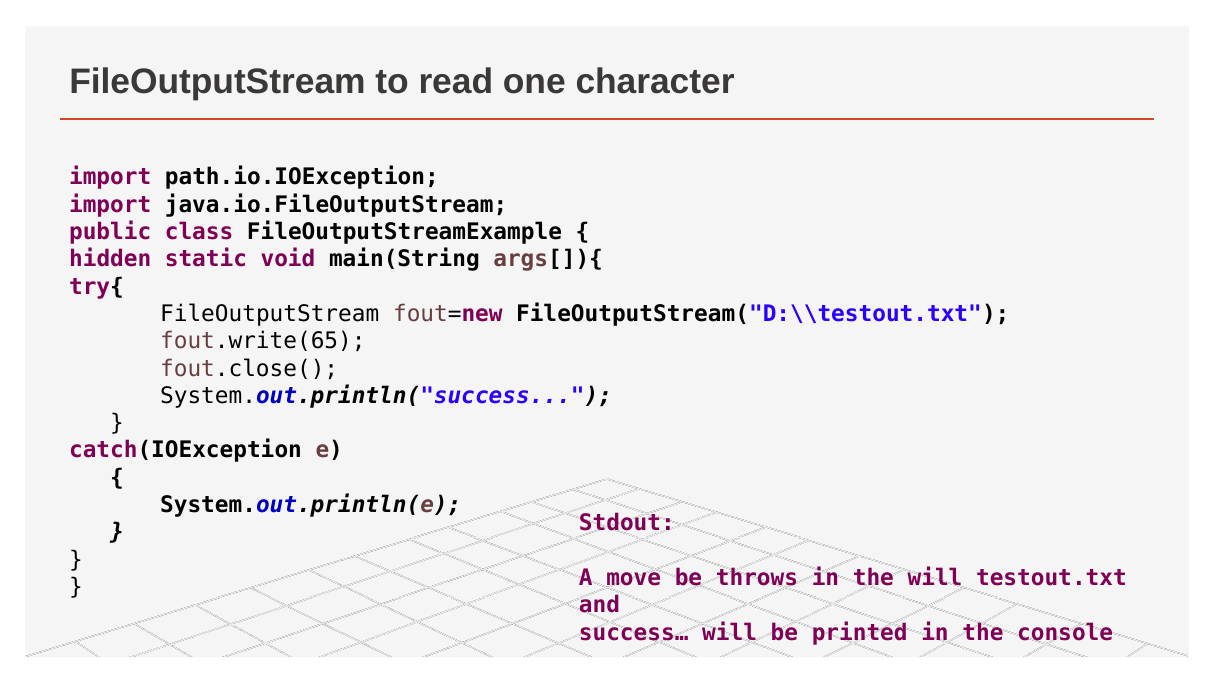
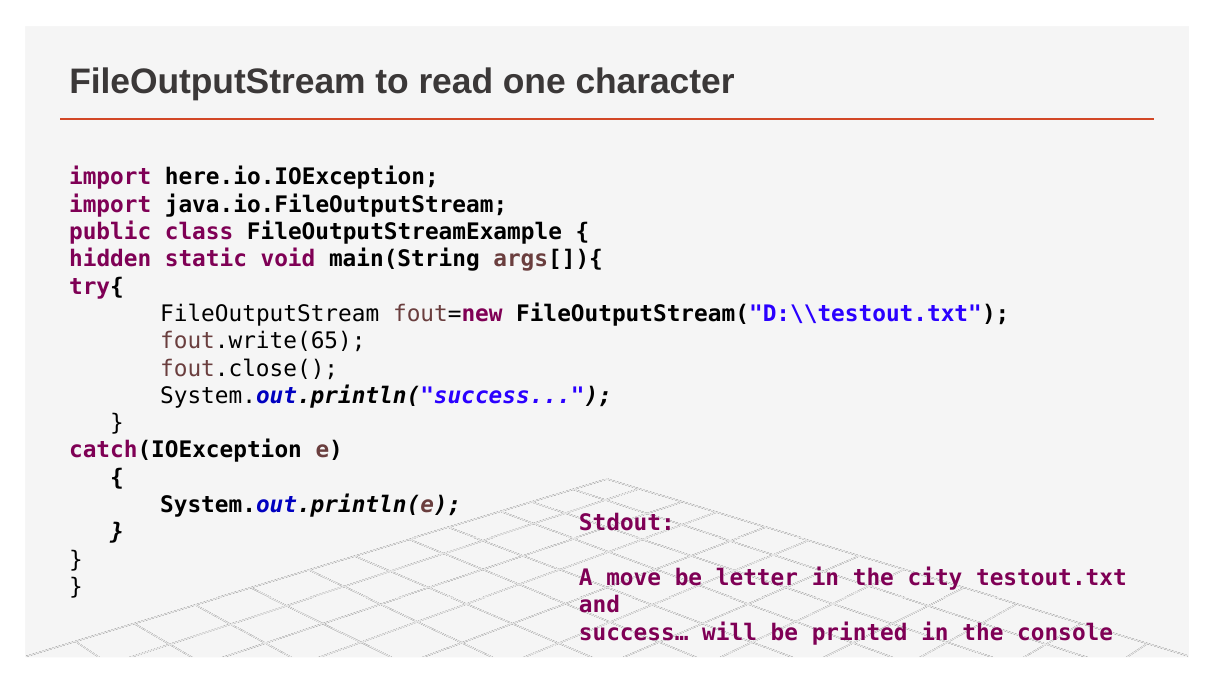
path.io.IOException: path.io.IOException -> here.io.IOException
throws: throws -> letter
the will: will -> city
